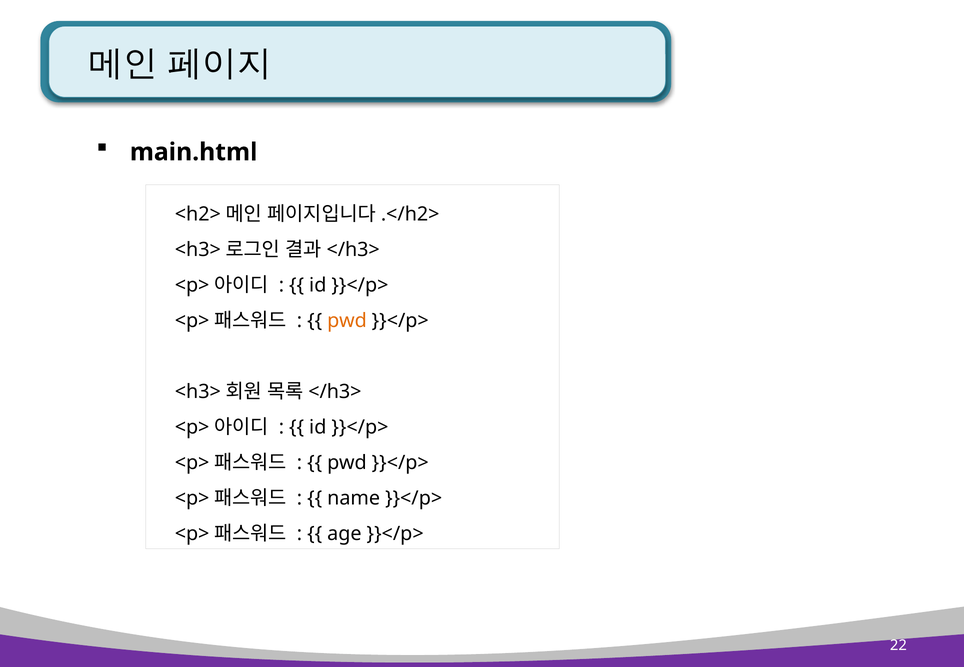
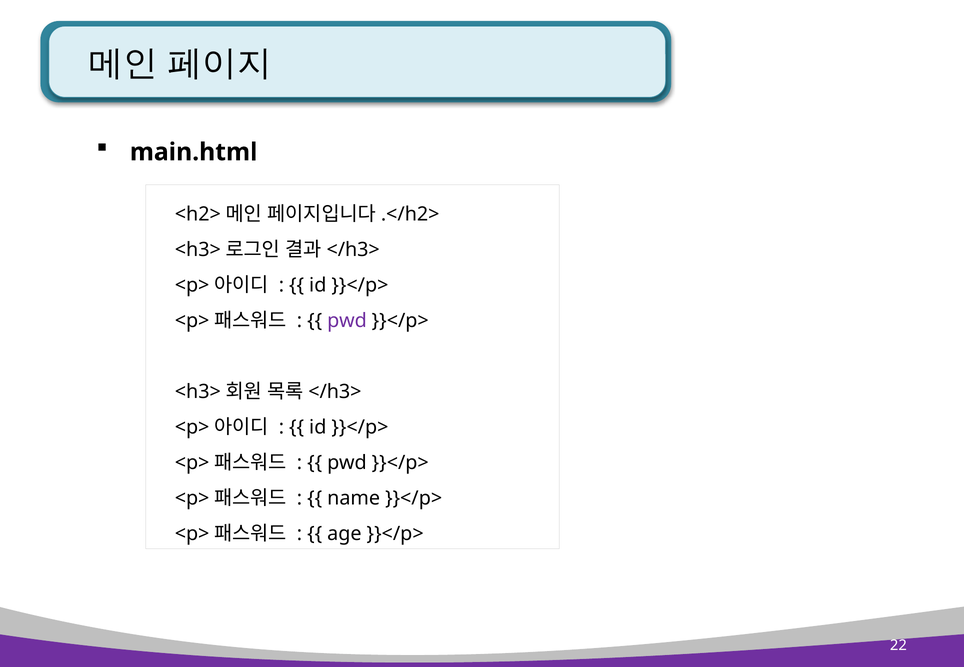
pwd at (347, 321) colour: orange -> purple
